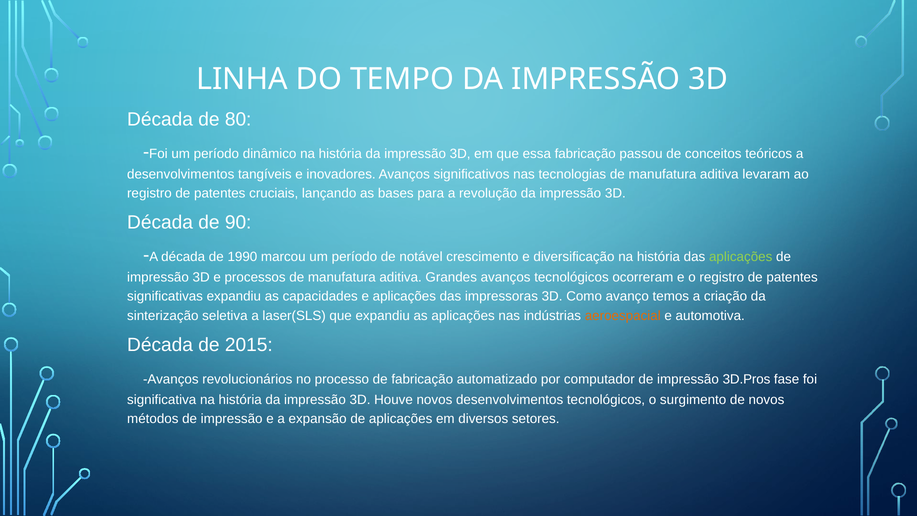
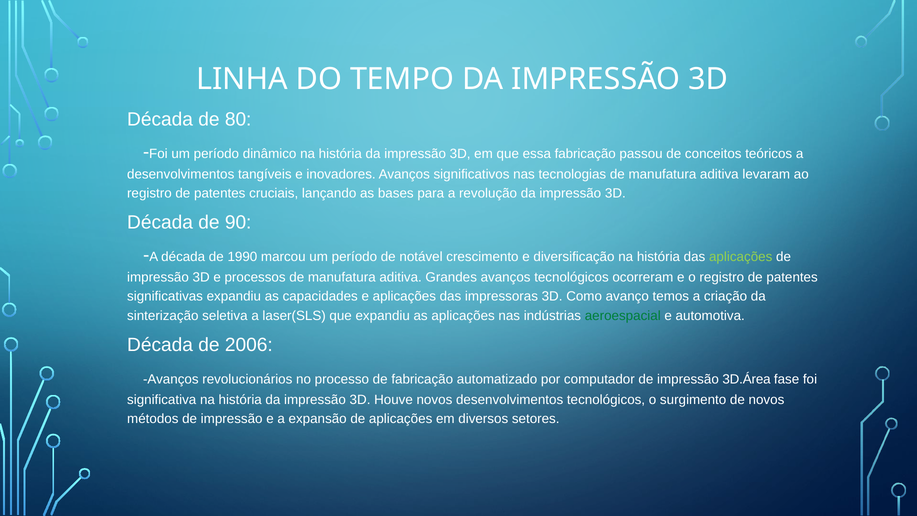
aeroespacial colour: orange -> green
2015: 2015 -> 2006
3D.Pros: 3D.Pros -> 3D.Área
